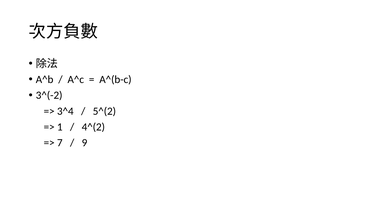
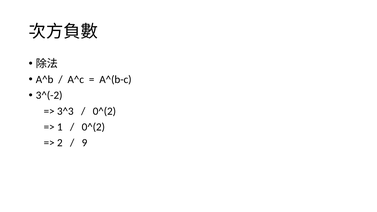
3^4: 3^4 -> 3^3
5^(2 at (104, 111): 5^(2 -> 0^(2
4^(2 at (93, 127): 4^(2 -> 0^(2
7: 7 -> 2
